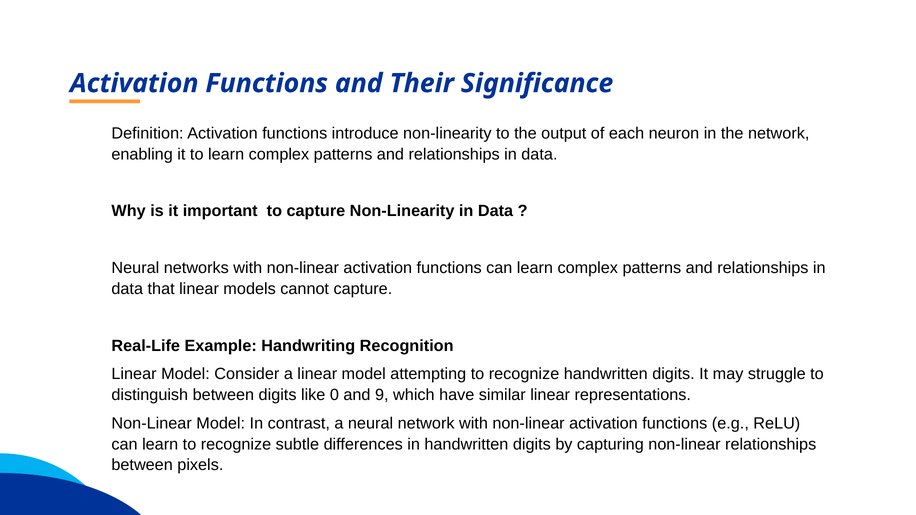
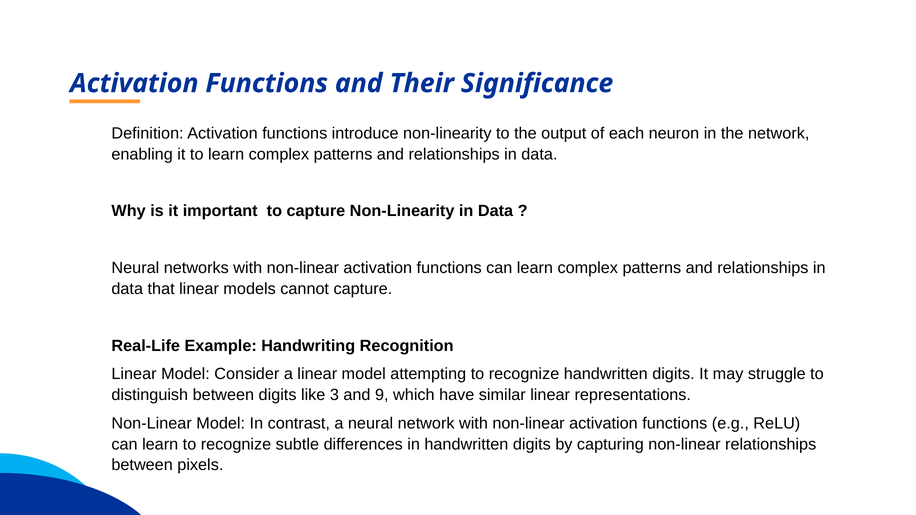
0: 0 -> 3
